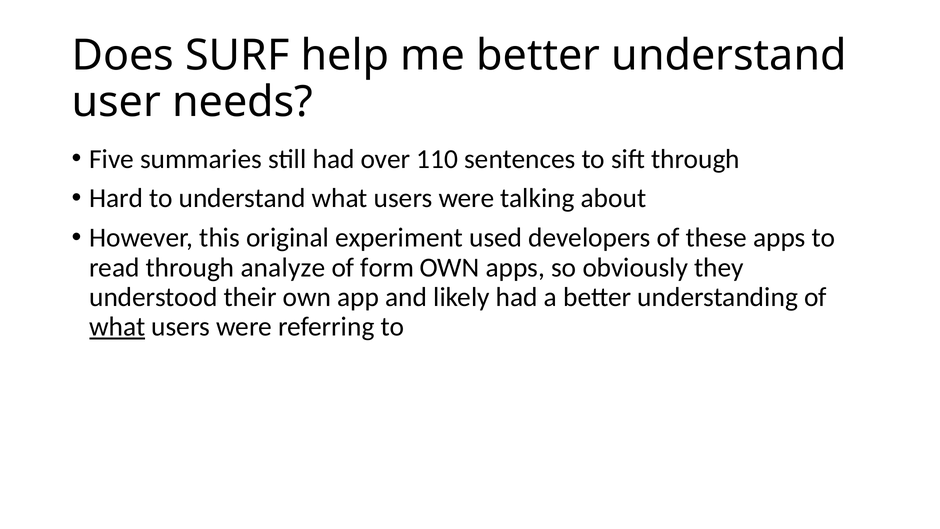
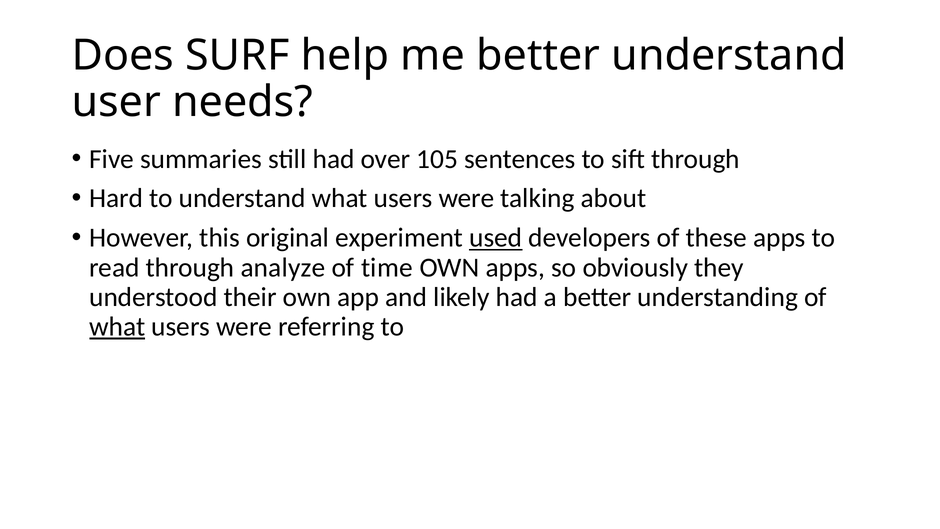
110: 110 -> 105
used underline: none -> present
form: form -> time
